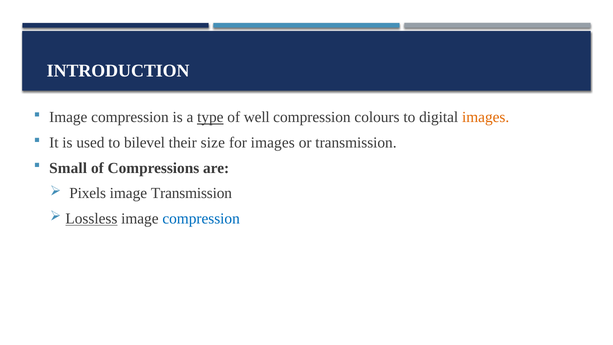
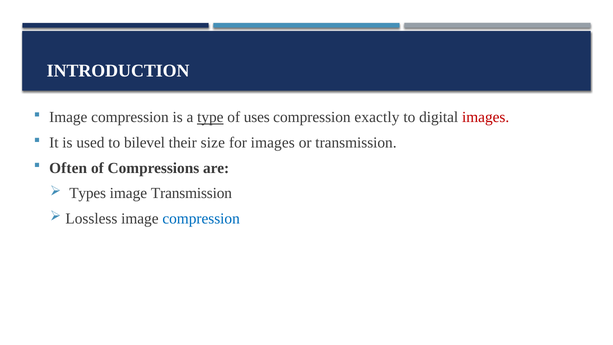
well: well -> uses
colours: colours -> exactly
images at (486, 117) colour: orange -> red
Small: Small -> Often
Pixels: Pixels -> Types
Lossless underline: present -> none
